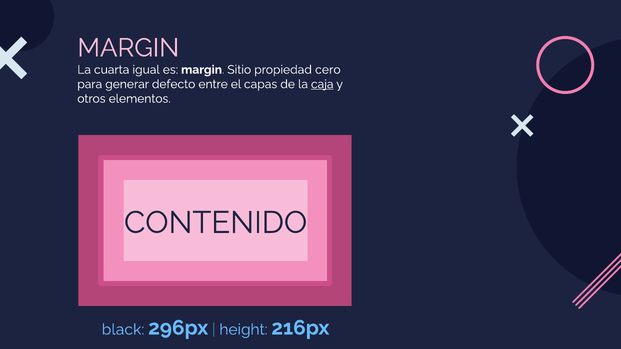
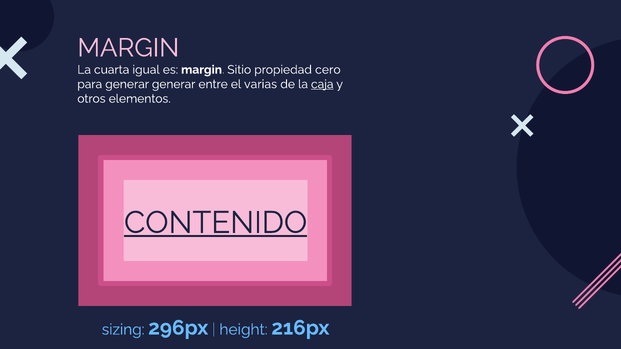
generar defecto: defecto -> generar
capas: capas -> varias
CONTENIDO underline: none -> present
black: black -> sizing
